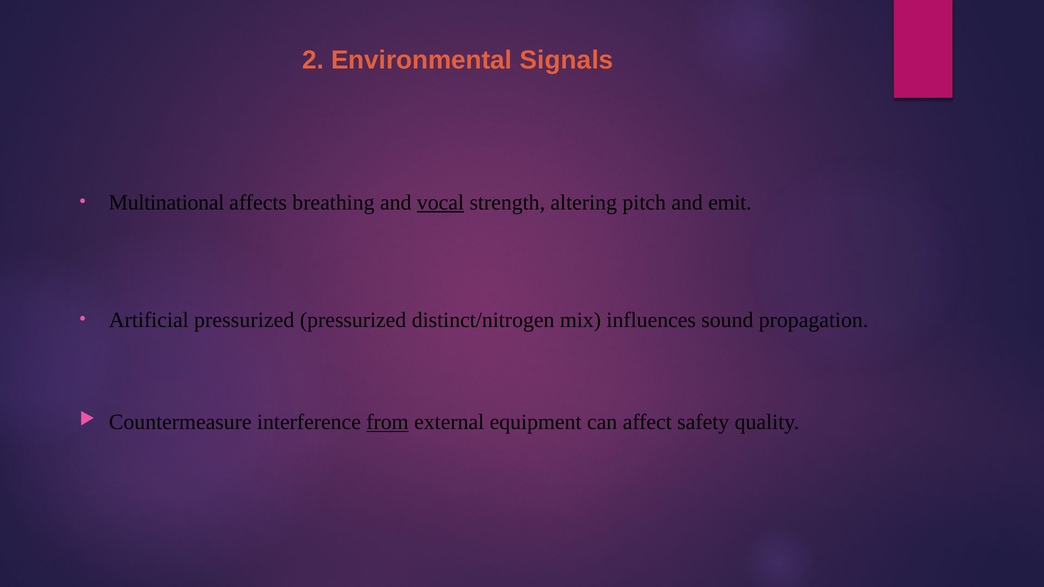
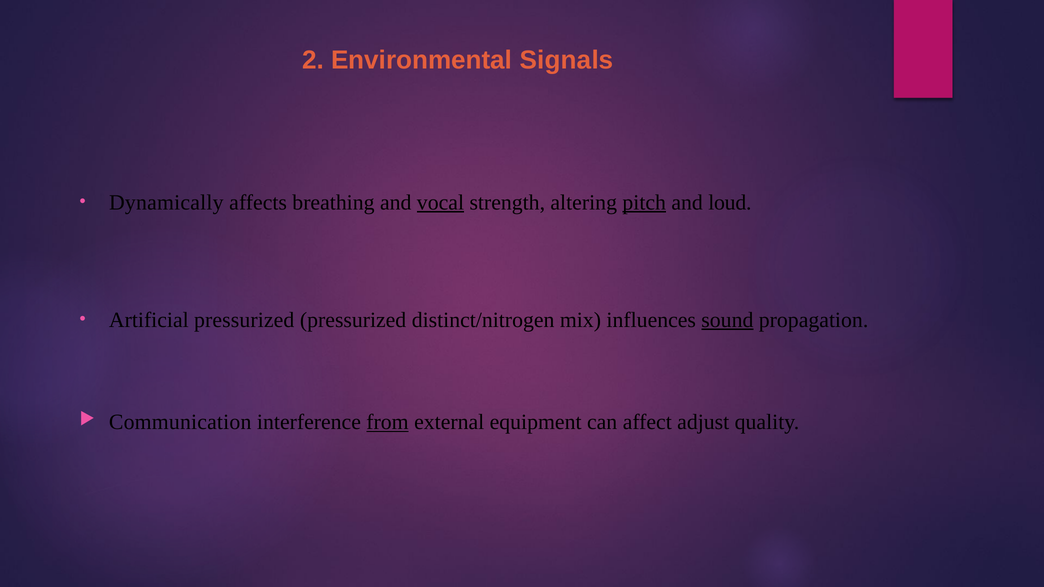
Multinational: Multinational -> Dynamically
pitch underline: none -> present
emit: emit -> loud
sound underline: none -> present
Countermeasure: Countermeasure -> Communication
safety: safety -> adjust
